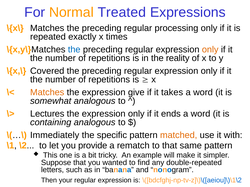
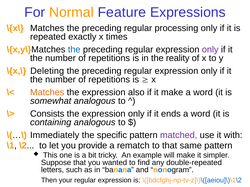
Treated: Treated -> Feature
only at (210, 50) colour: orange -> purple
Covered: Covered -> Deleting
give: give -> also
it takes: takes -> make
Lectures: Lectures -> Consists
matched colour: orange -> purple
